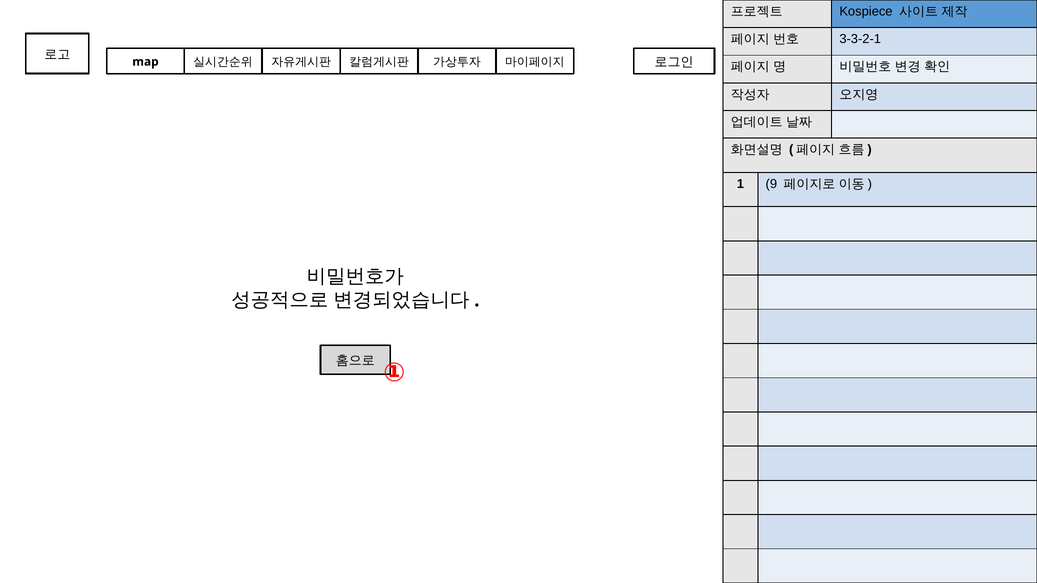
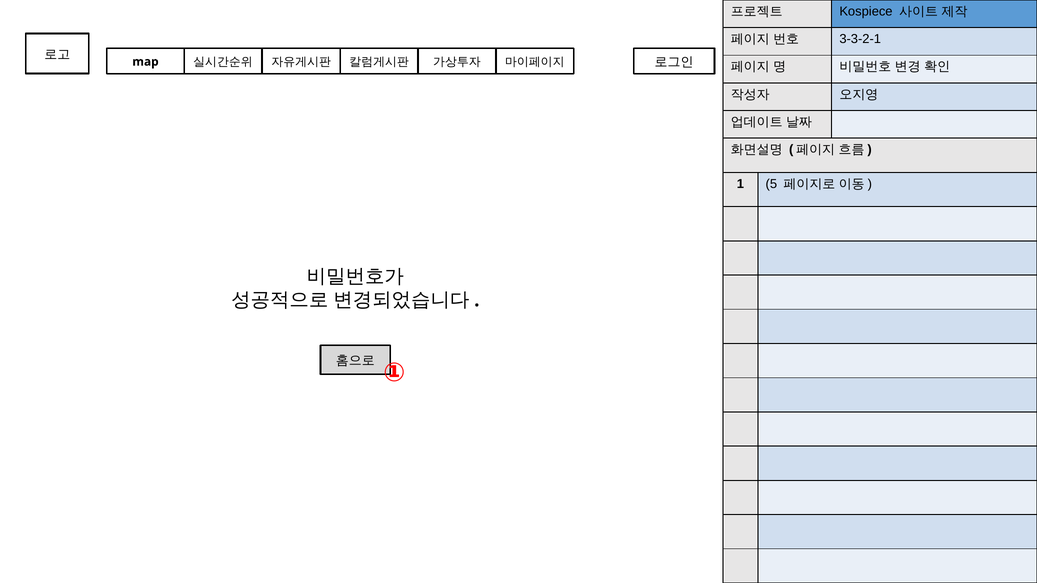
9: 9 -> 5
